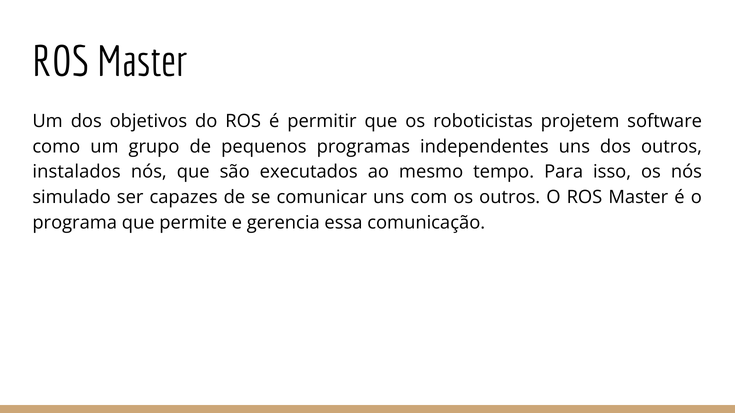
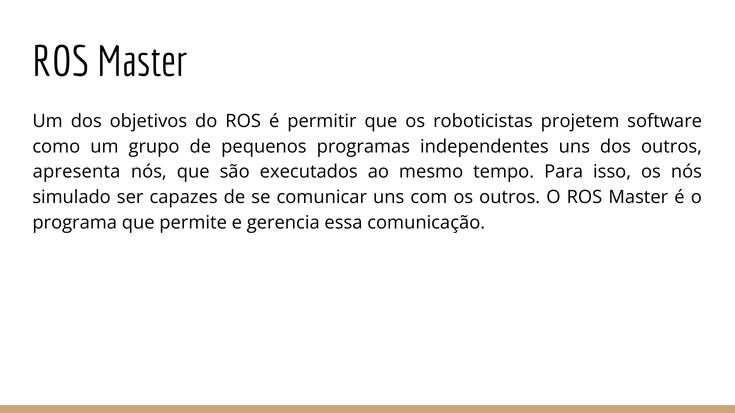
instalados: instalados -> apresenta
